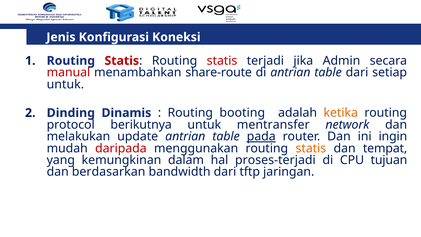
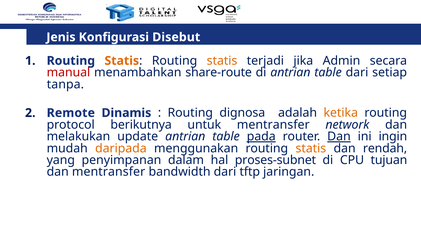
Koneksi: Koneksi -> Disebut
Statis at (122, 61) colour: red -> orange
statis at (222, 61) colour: red -> orange
untuk at (65, 84): untuk -> tanpa
Dinding: Dinding -> Remote
booting: booting -> dignosa
Dan at (339, 136) underline: none -> present
daripada colour: red -> orange
tempat: tempat -> rendah
kemungkinan: kemungkinan -> penyimpanan
proses-terjadi: proses-terjadi -> proses-subnet
dan berdasarkan: berdasarkan -> mentransfer
